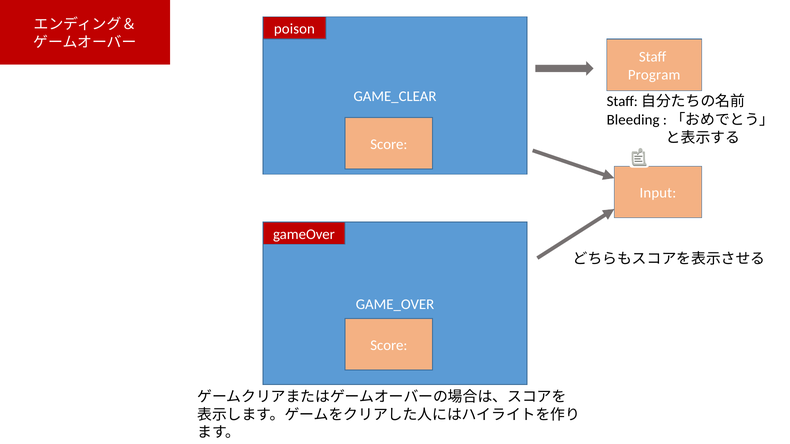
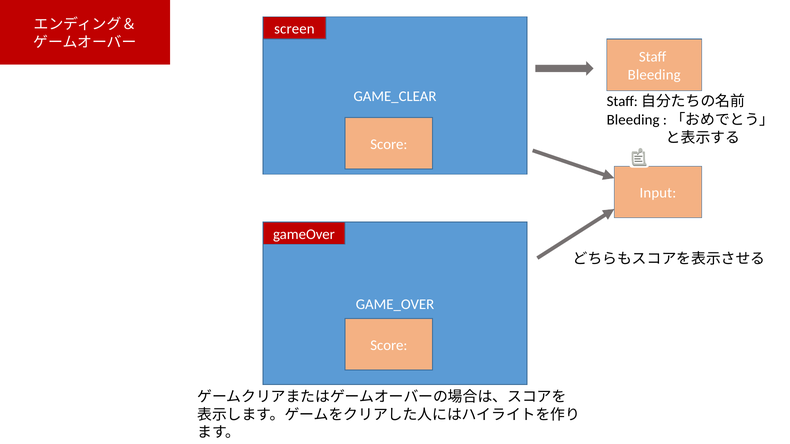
poison: poison -> screen
Program at (654, 75): Program -> Bleeding
